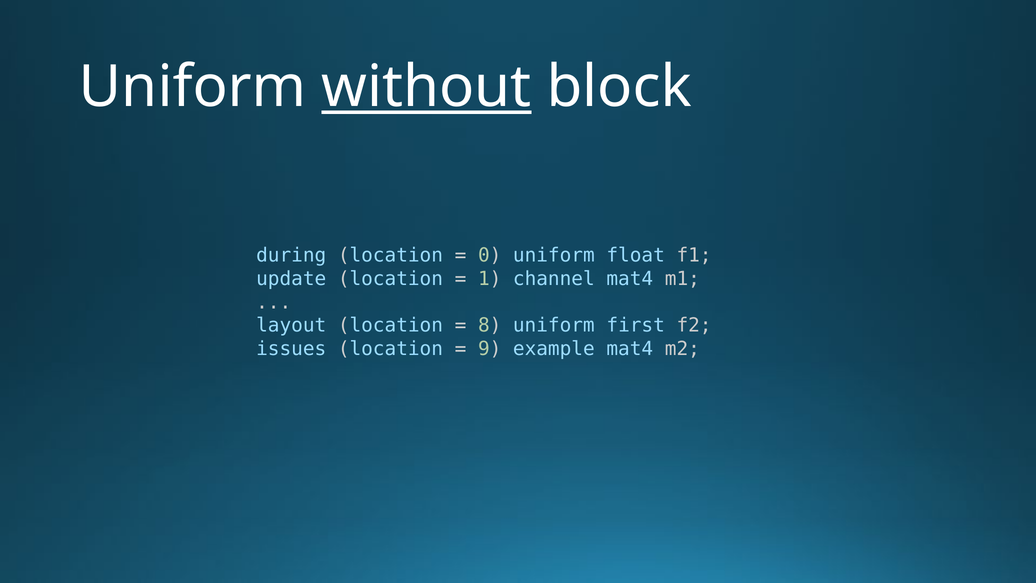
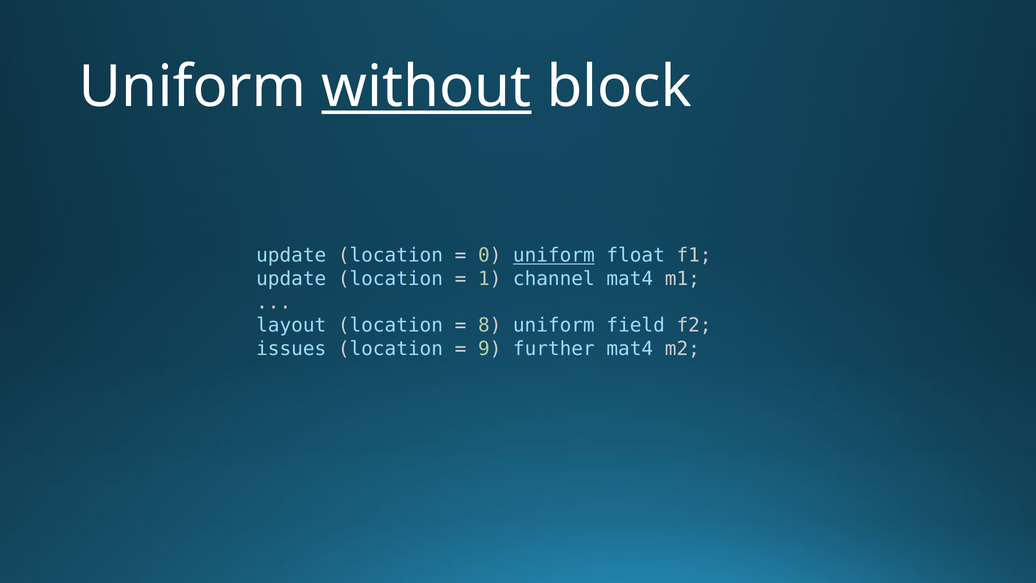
during at (291, 255): during -> update
uniform at (554, 255) underline: none -> present
first: first -> field
example: example -> further
